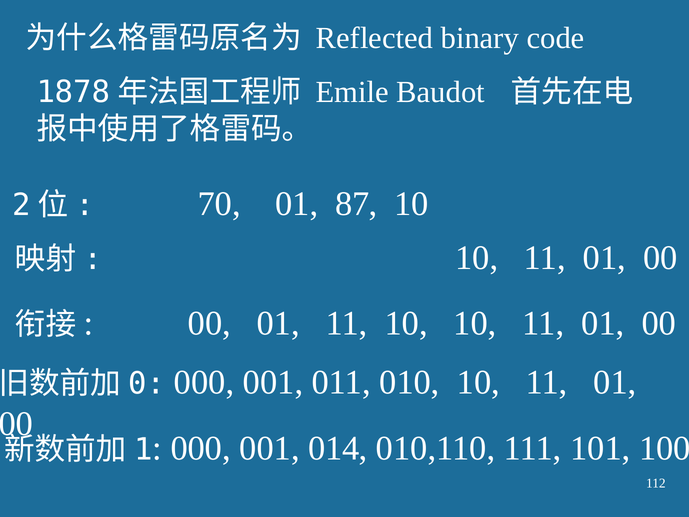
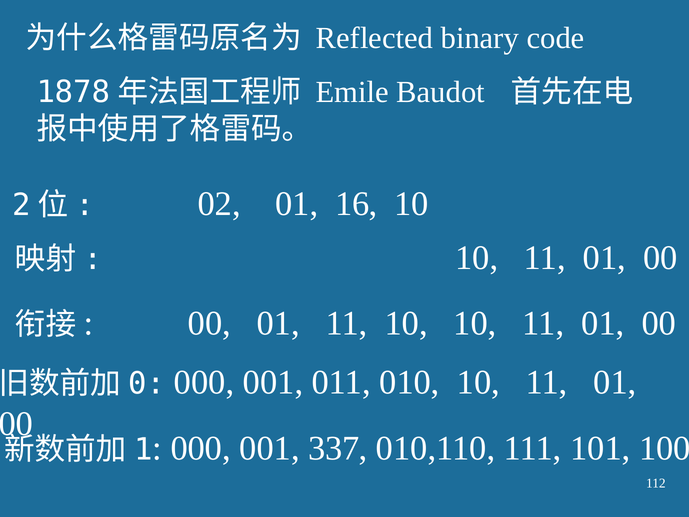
70: 70 -> 02
87: 87 -> 16
014: 014 -> 337
